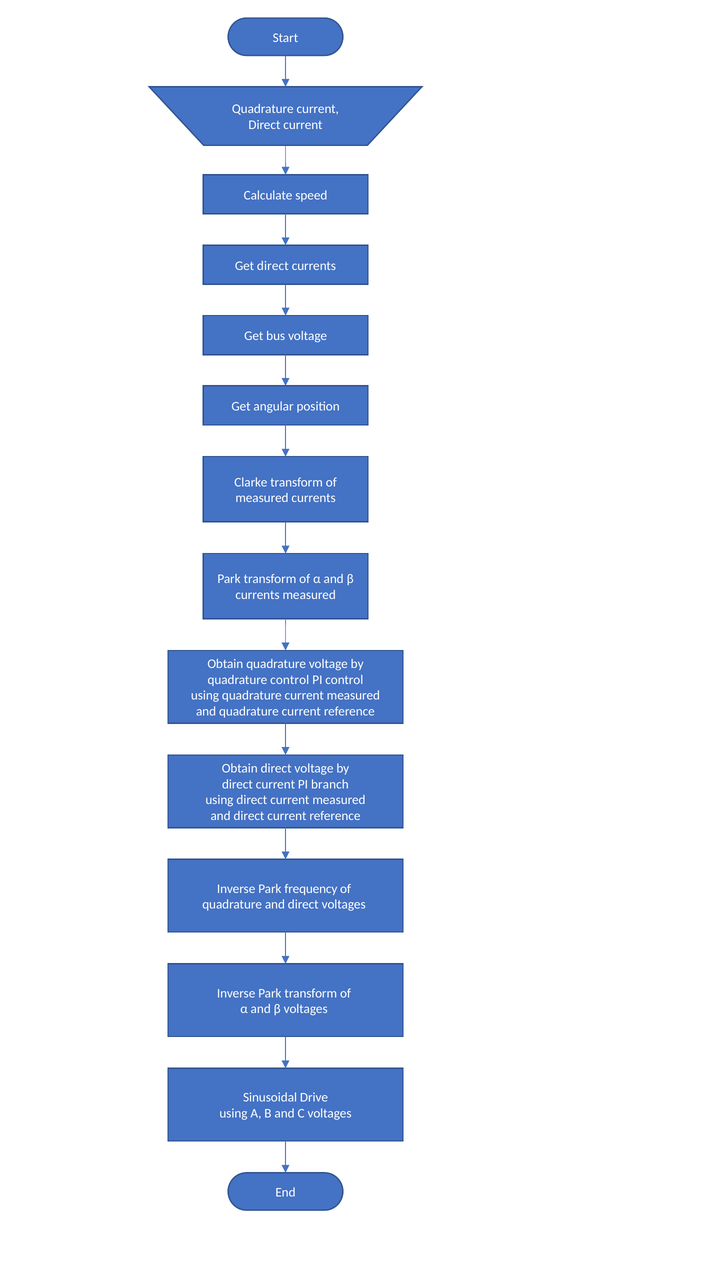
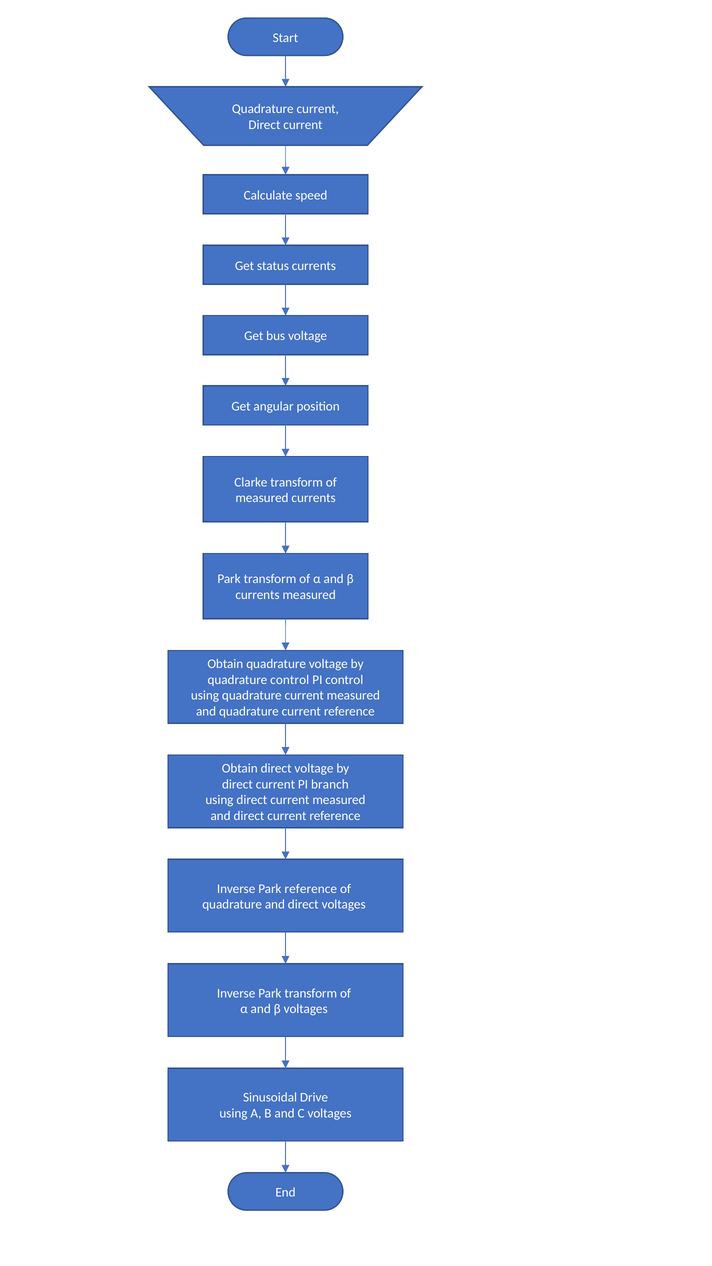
Get direct: direct -> status
Park frequency: frequency -> reference
